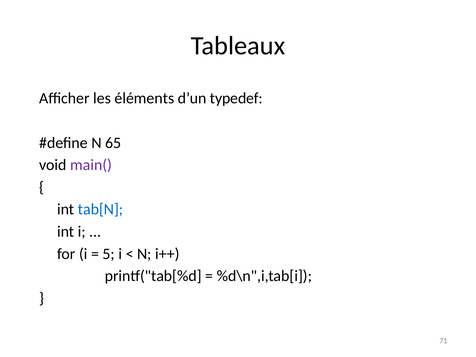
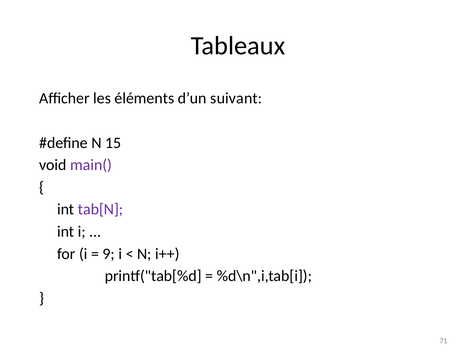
typedef: typedef -> suivant
65: 65 -> 15
tab[N colour: blue -> purple
5: 5 -> 9
